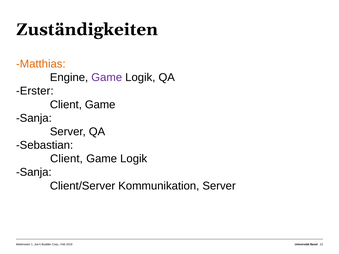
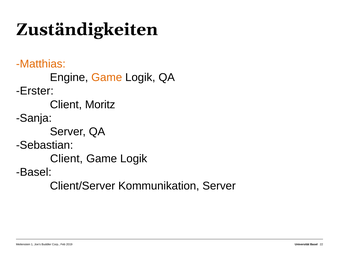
Game at (107, 78) colour: purple -> orange
Game at (100, 105): Game -> Moritz
Sanja at (34, 172): Sanja -> Basel
